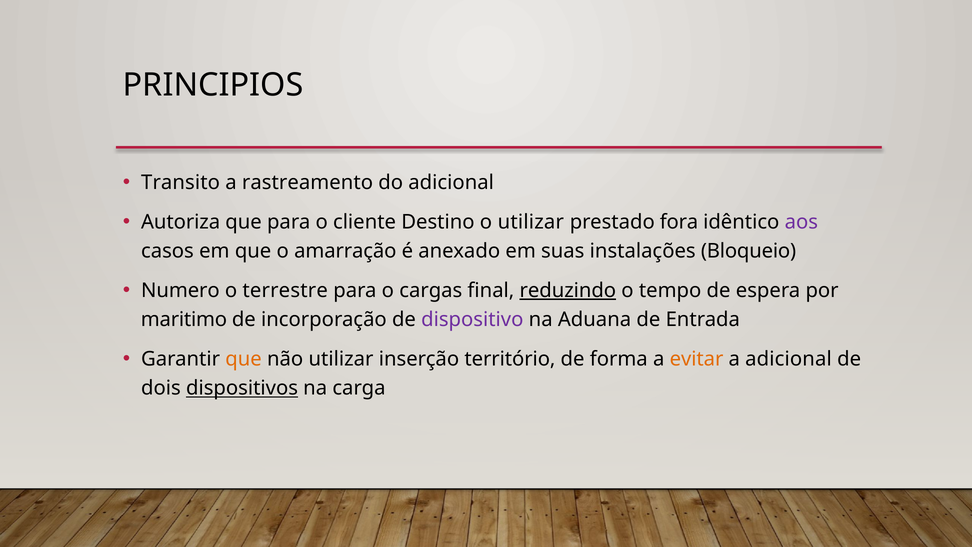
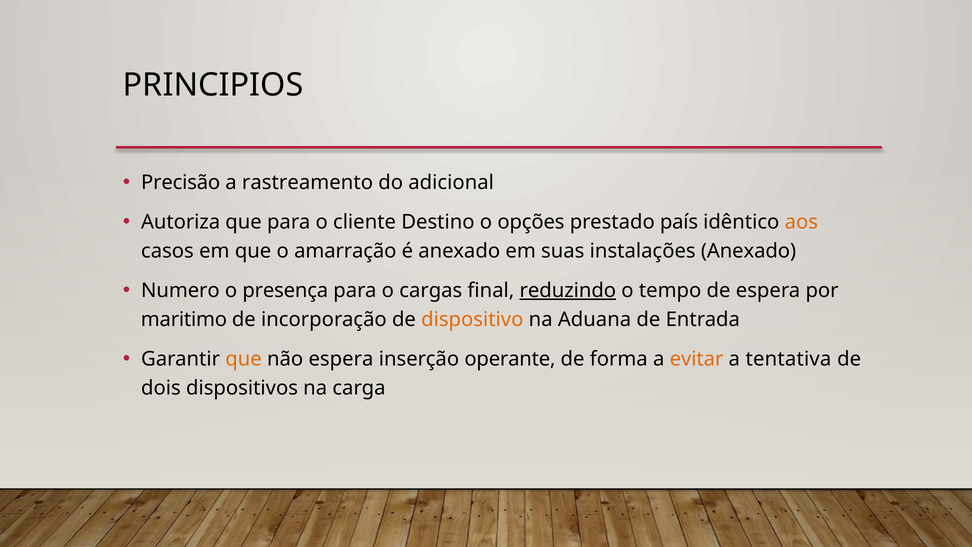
Transito: Transito -> Precisão
o utilizar: utilizar -> opções
fora: fora -> país
aos colour: purple -> orange
instalações Bloqueio: Bloqueio -> Anexado
terrestre: terrestre -> presença
dispositivo colour: purple -> orange
não utilizar: utilizar -> espera
território: território -> operante
a adicional: adicional -> tentativa
dispositivos underline: present -> none
